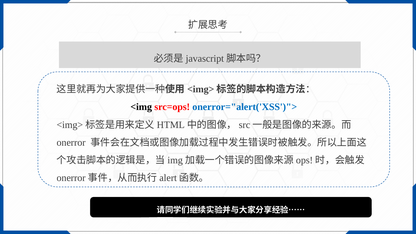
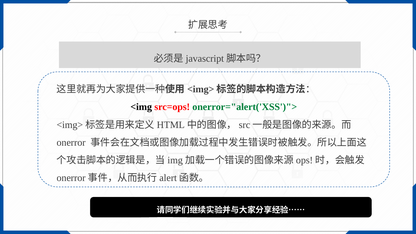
onerror="alert('XSS')"> colour: blue -> green
